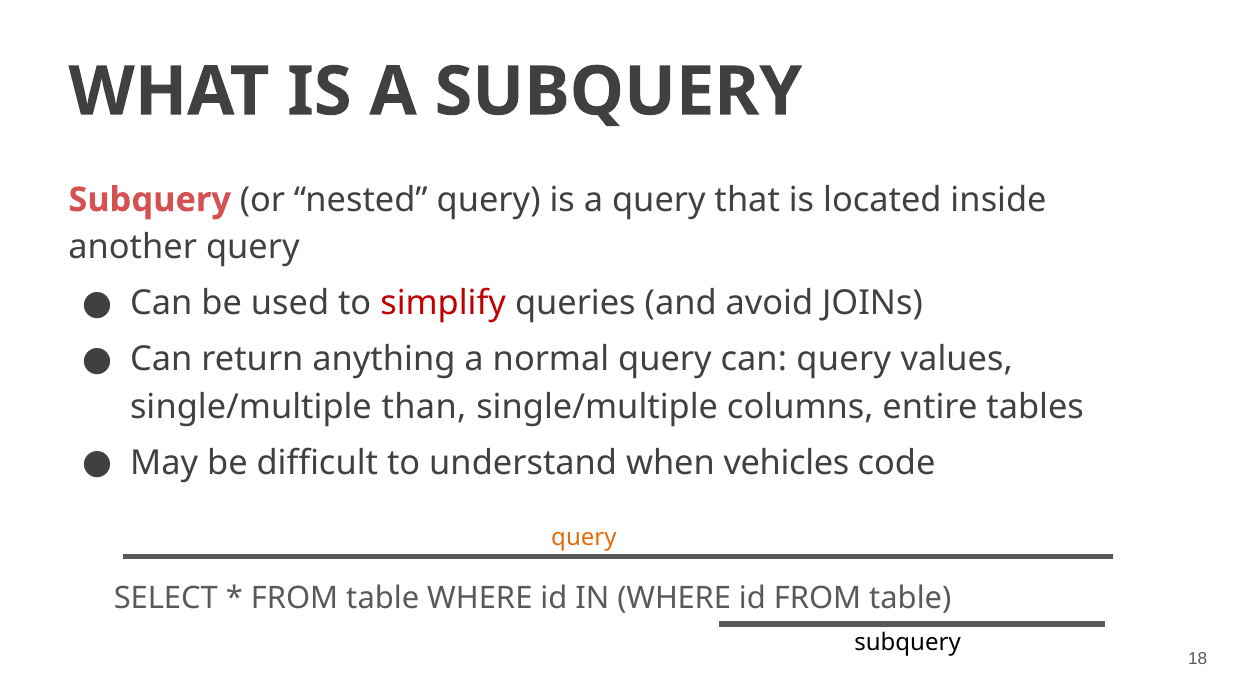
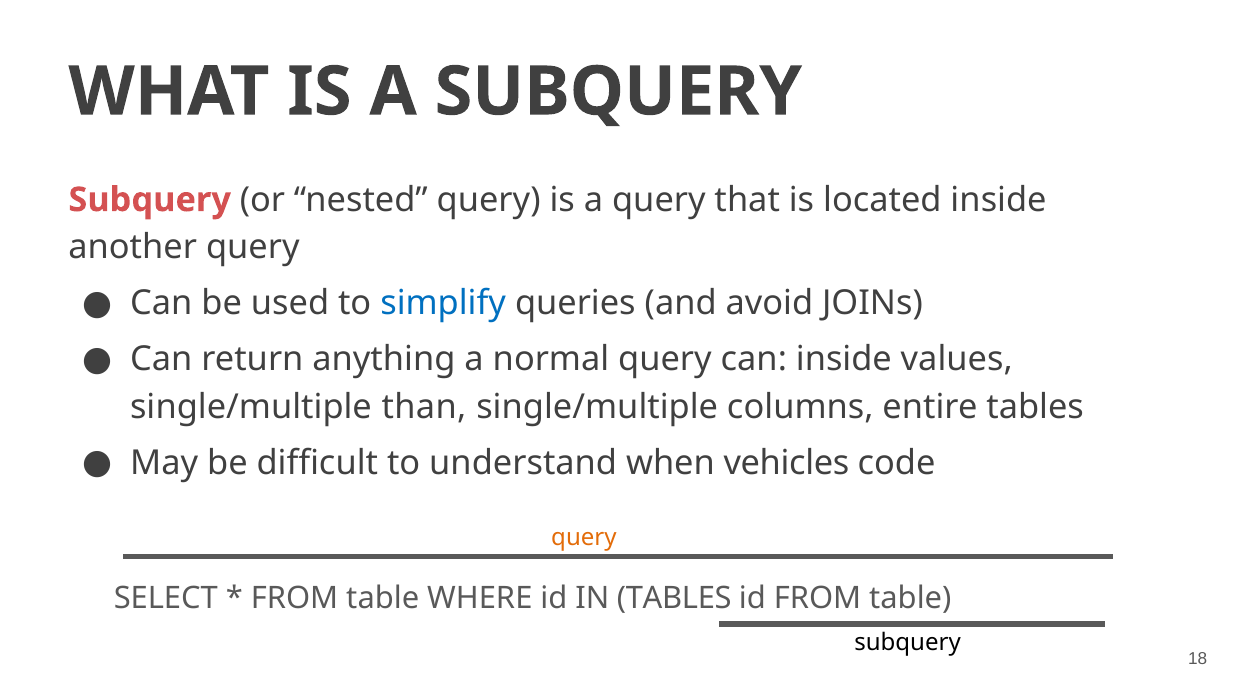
simplify colour: red -> blue
can query: query -> inside
IN WHERE: WHERE -> TABLES
